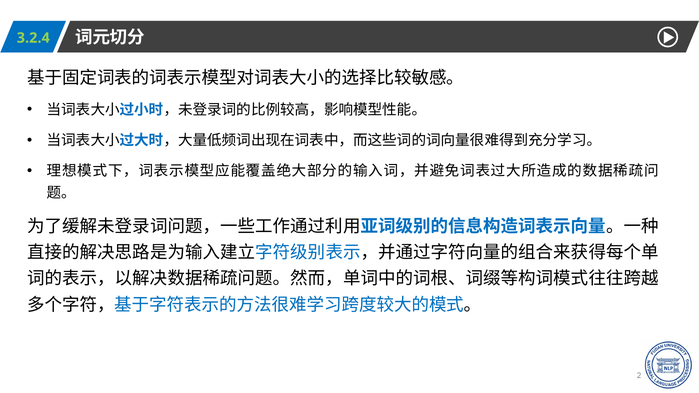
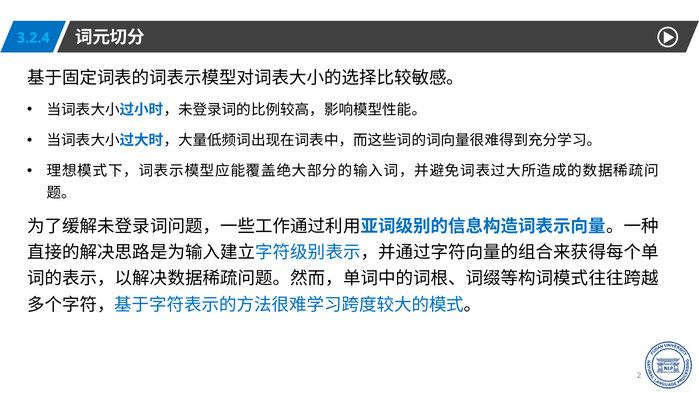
3.2.4 colour: light green -> light blue
